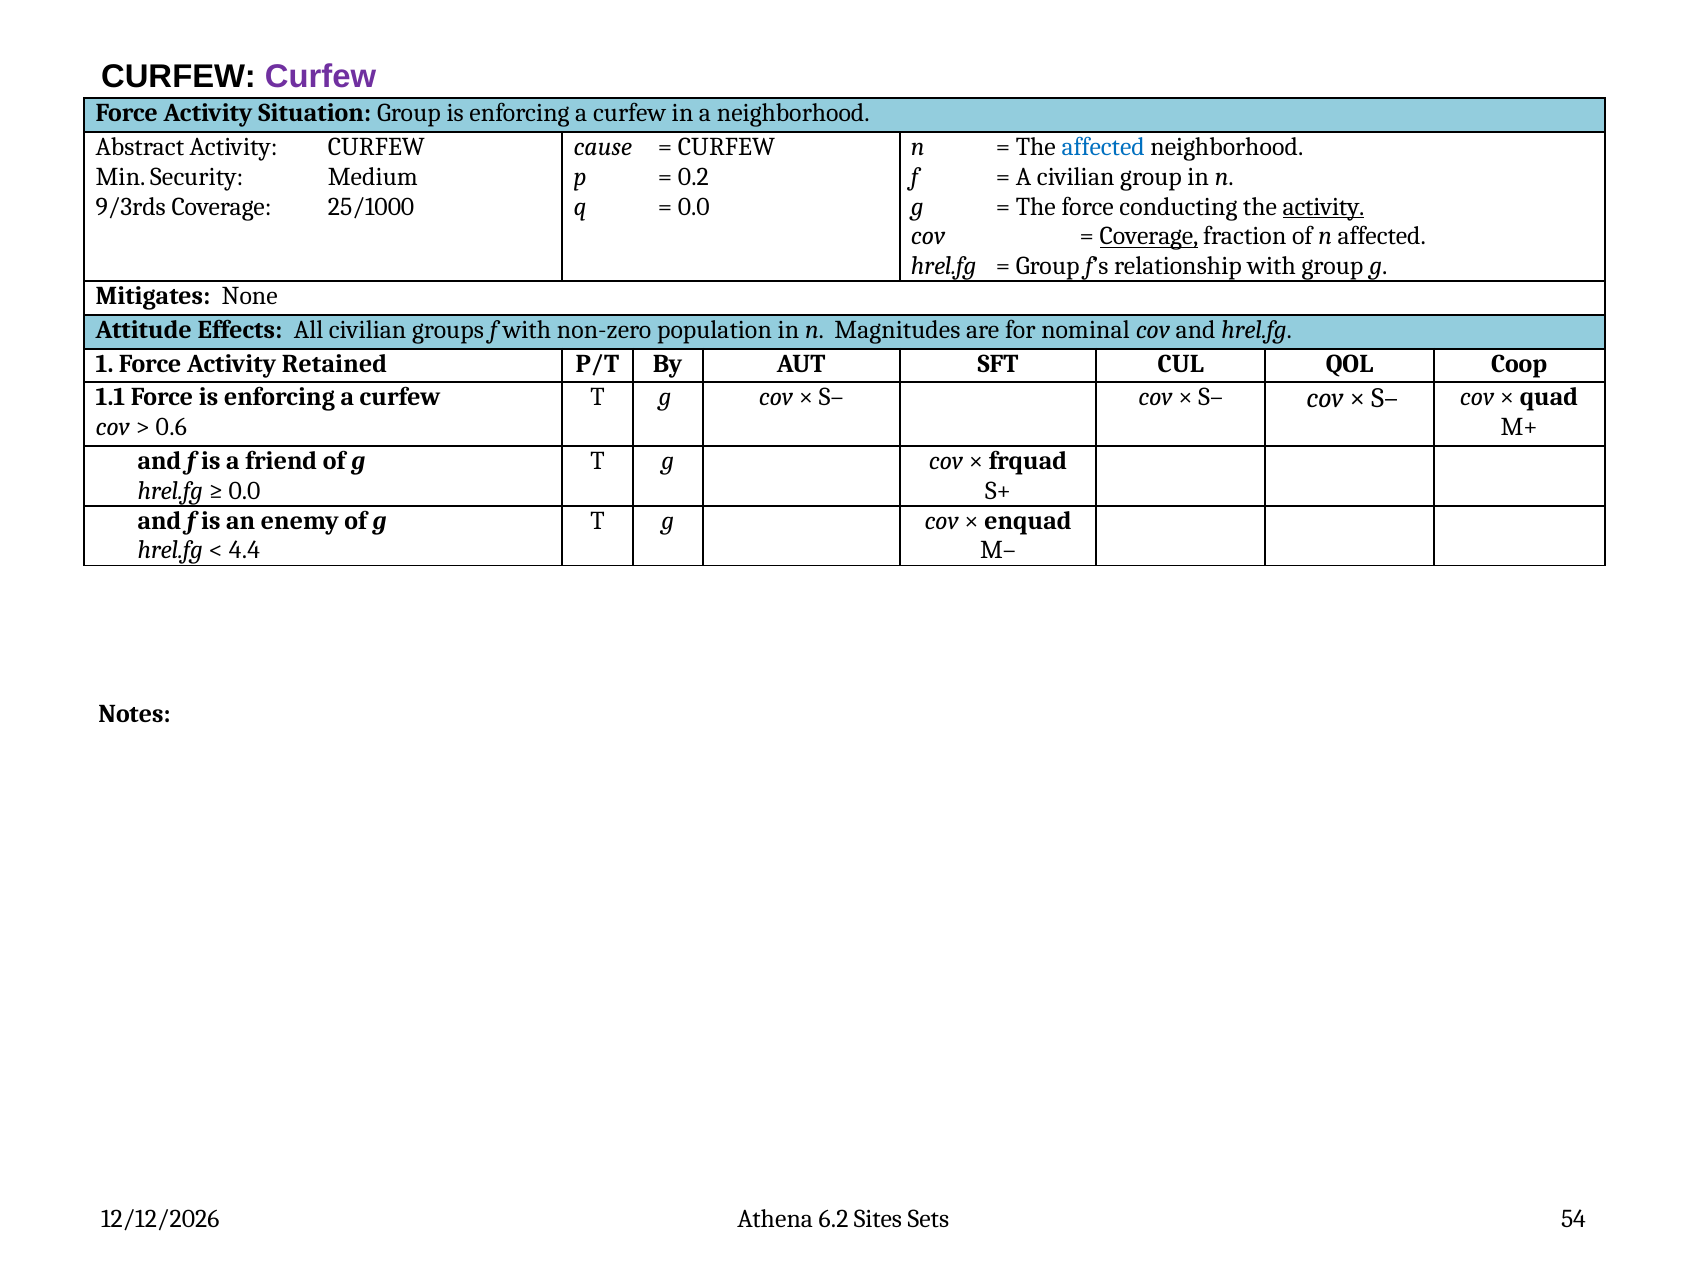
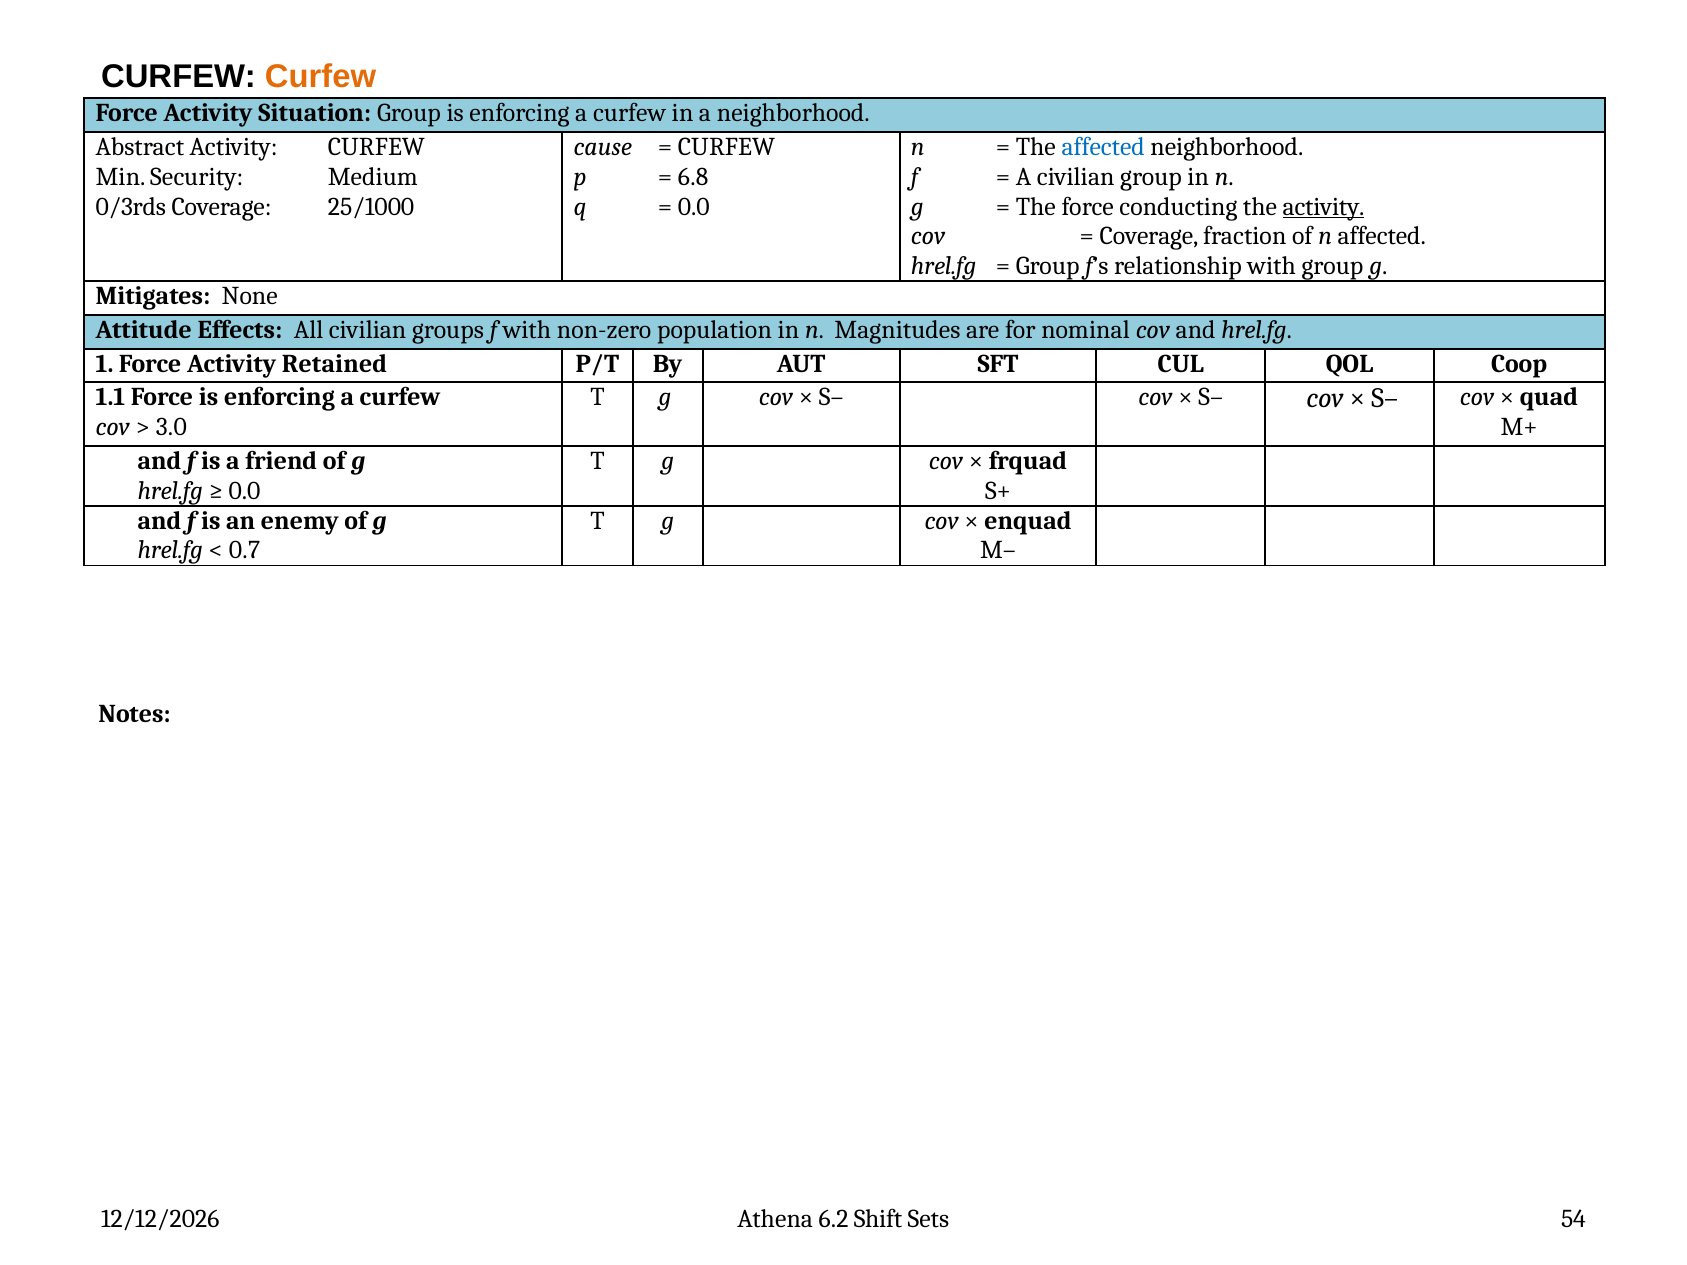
Curfew at (320, 77) colour: purple -> orange
0.2: 0.2 -> 6.8
9/3rds: 9/3rds -> 0/3rds
Coverage at (1149, 236) underline: present -> none
0.6: 0.6 -> 3.0
4.4: 4.4 -> 0.7
Sites: Sites -> Shift
